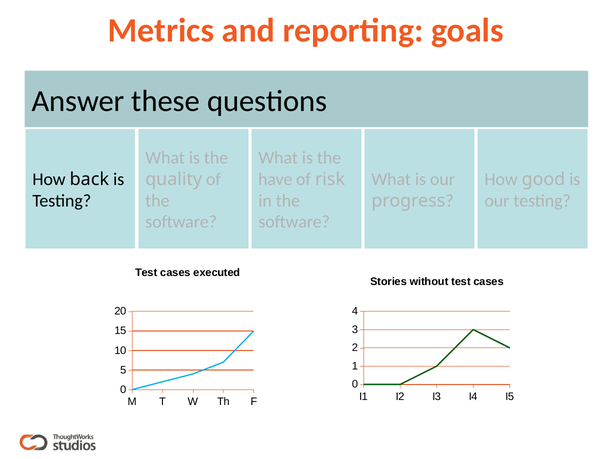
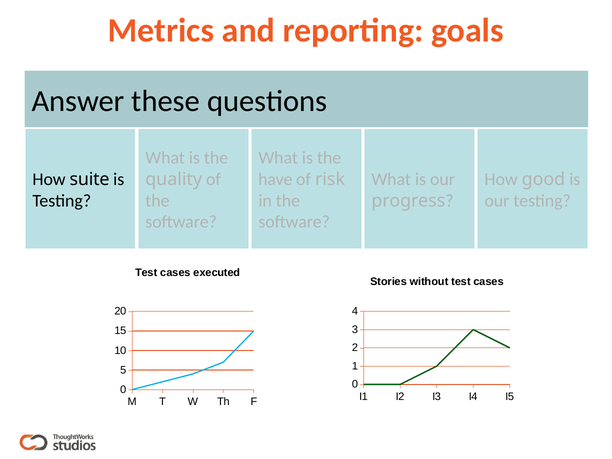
back: back -> suite
